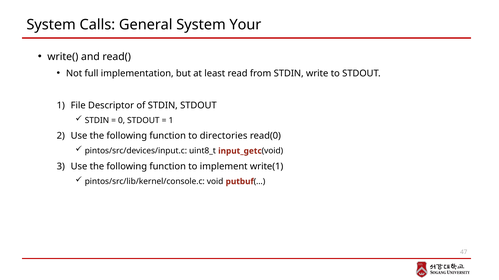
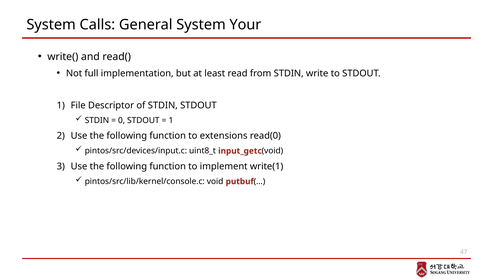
directories: directories -> extensions
